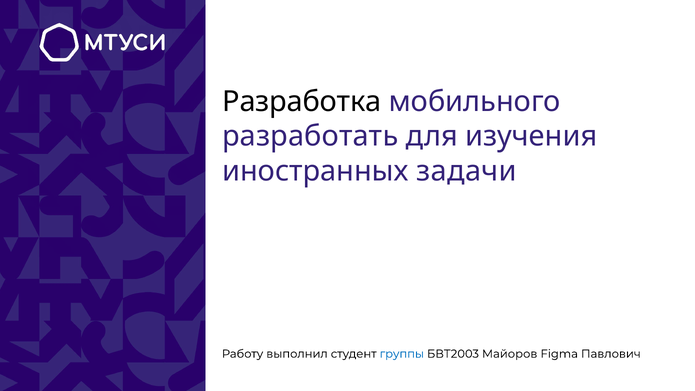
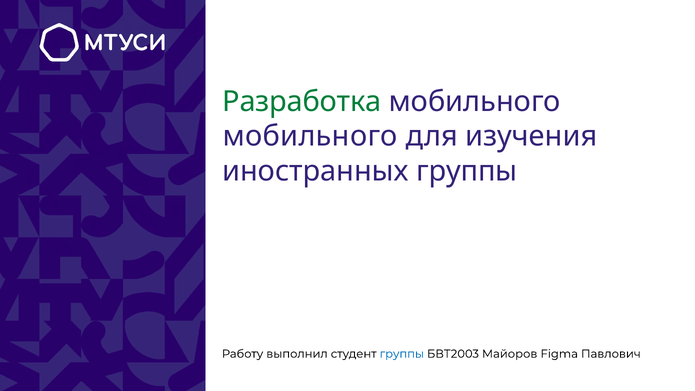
Разработка colour: black -> green
разработать at (310, 136): разработать -> мобильного
иностранных задачи: задачи -> группы
